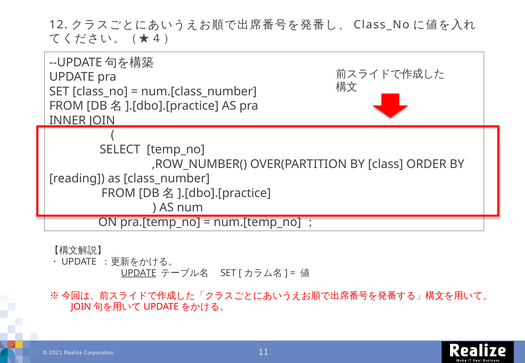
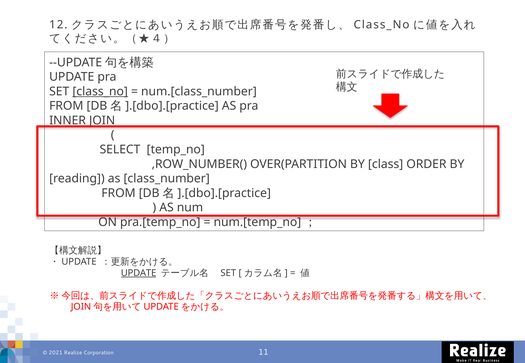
class_no at (100, 92) underline: none -> present
